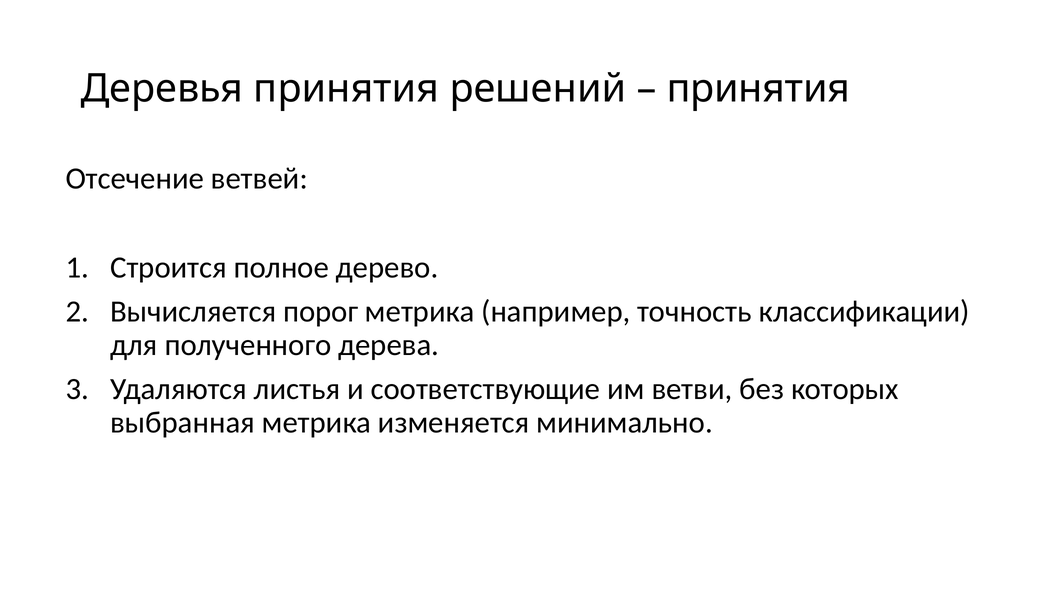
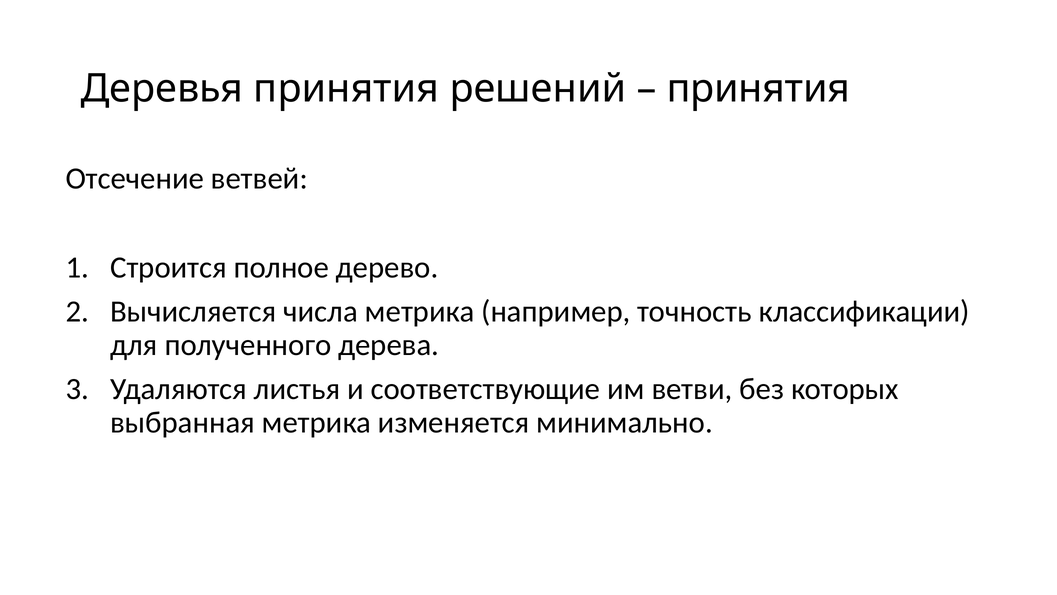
порог: порог -> числа
